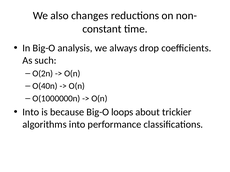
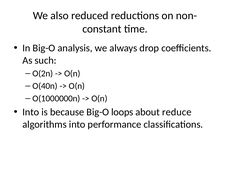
changes: changes -> reduced
trickier: trickier -> reduce
